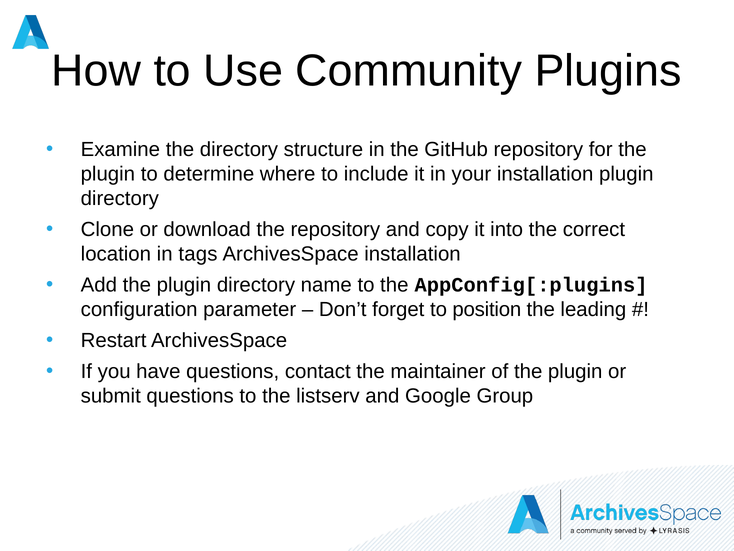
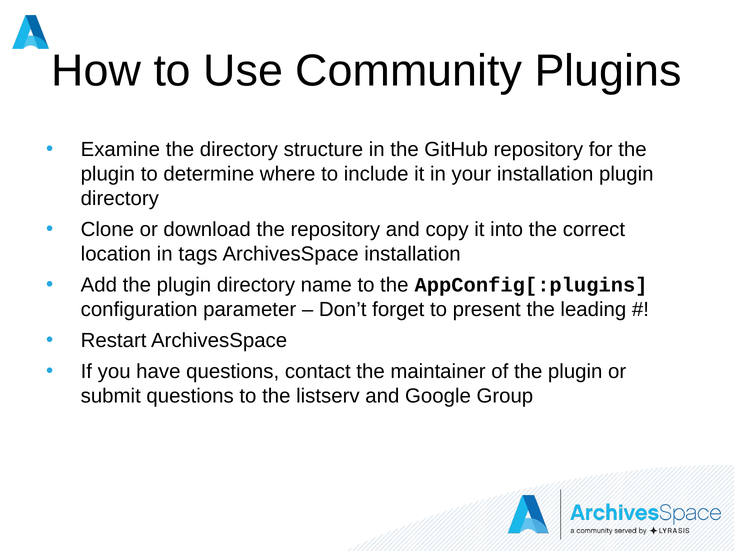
position: position -> present
